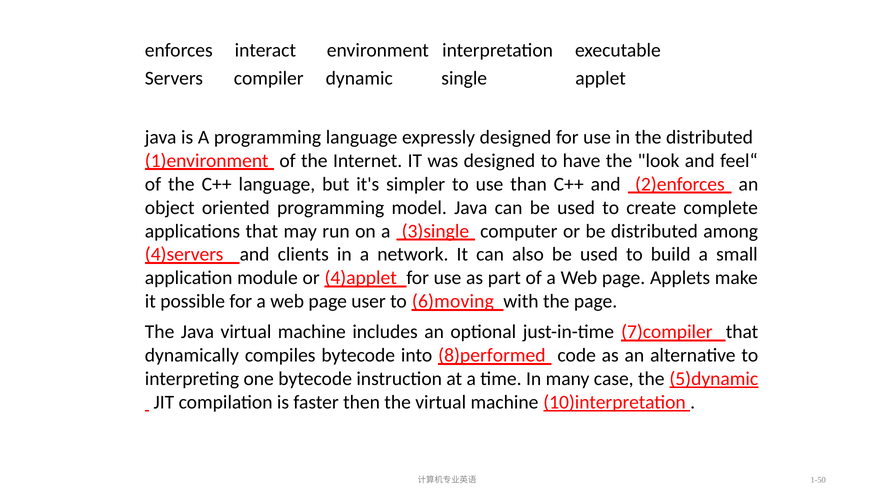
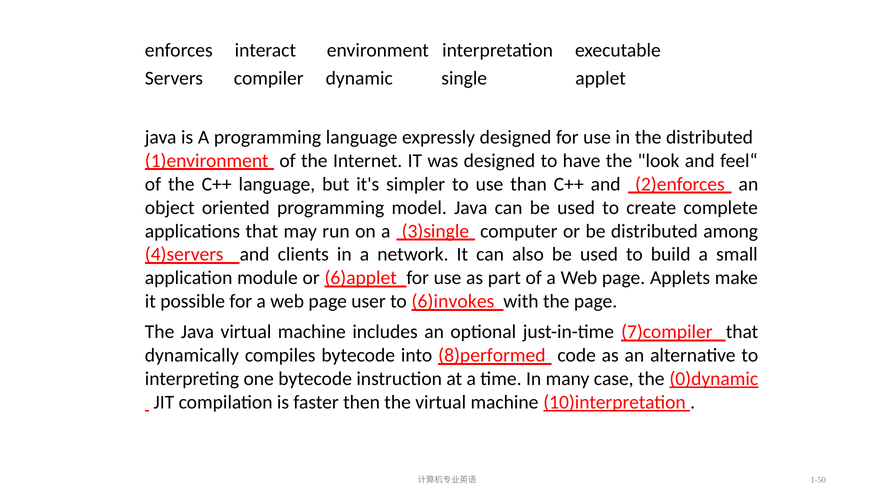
4)applet: 4)applet -> 6)applet
6)moving: 6)moving -> 6)invokes
5)dynamic: 5)dynamic -> 0)dynamic
